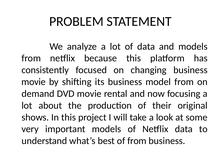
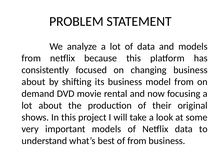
movie at (34, 82): movie -> about
